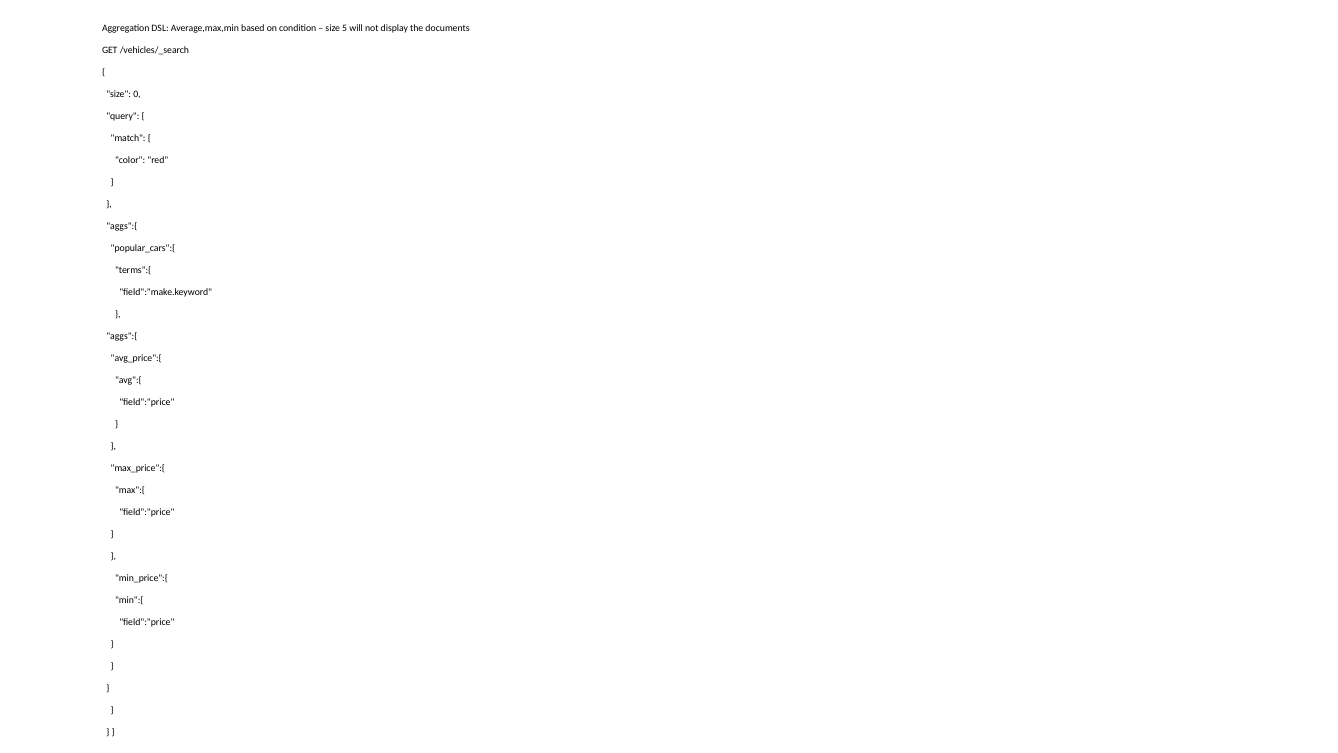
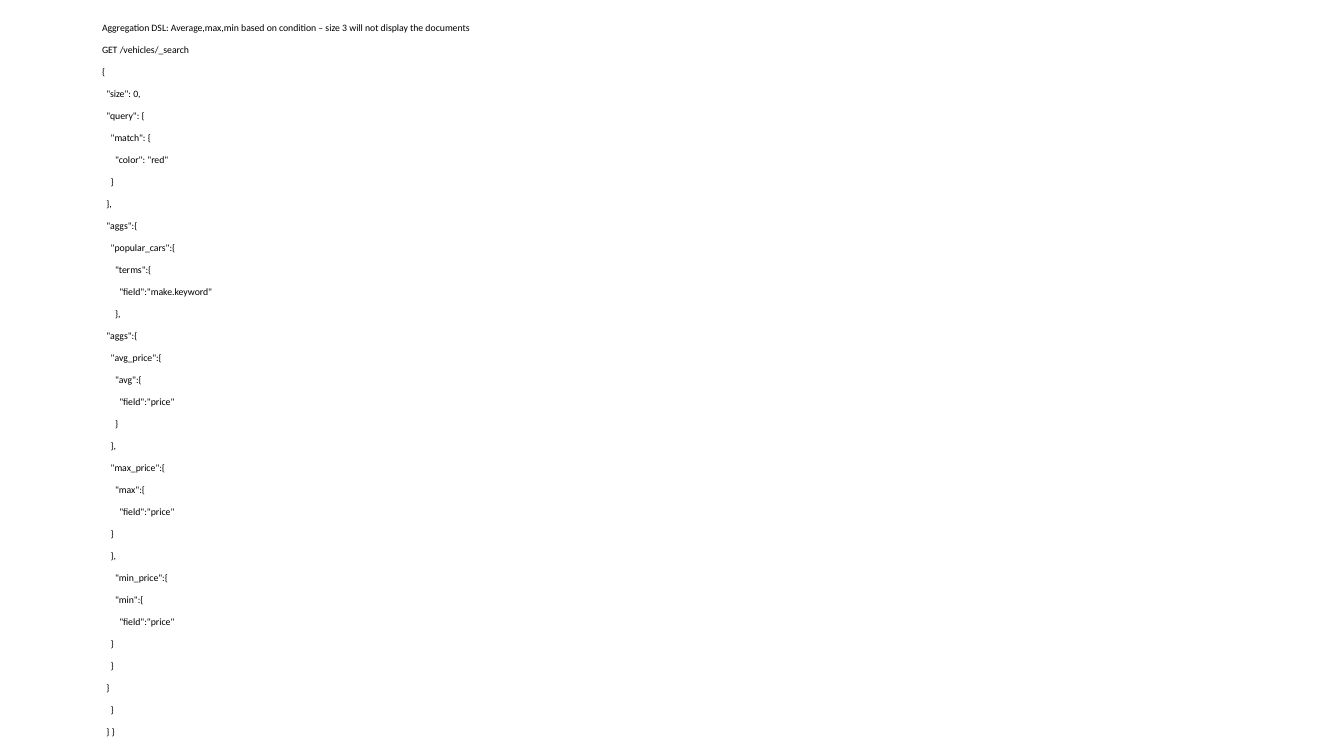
5: 5 -> 3
